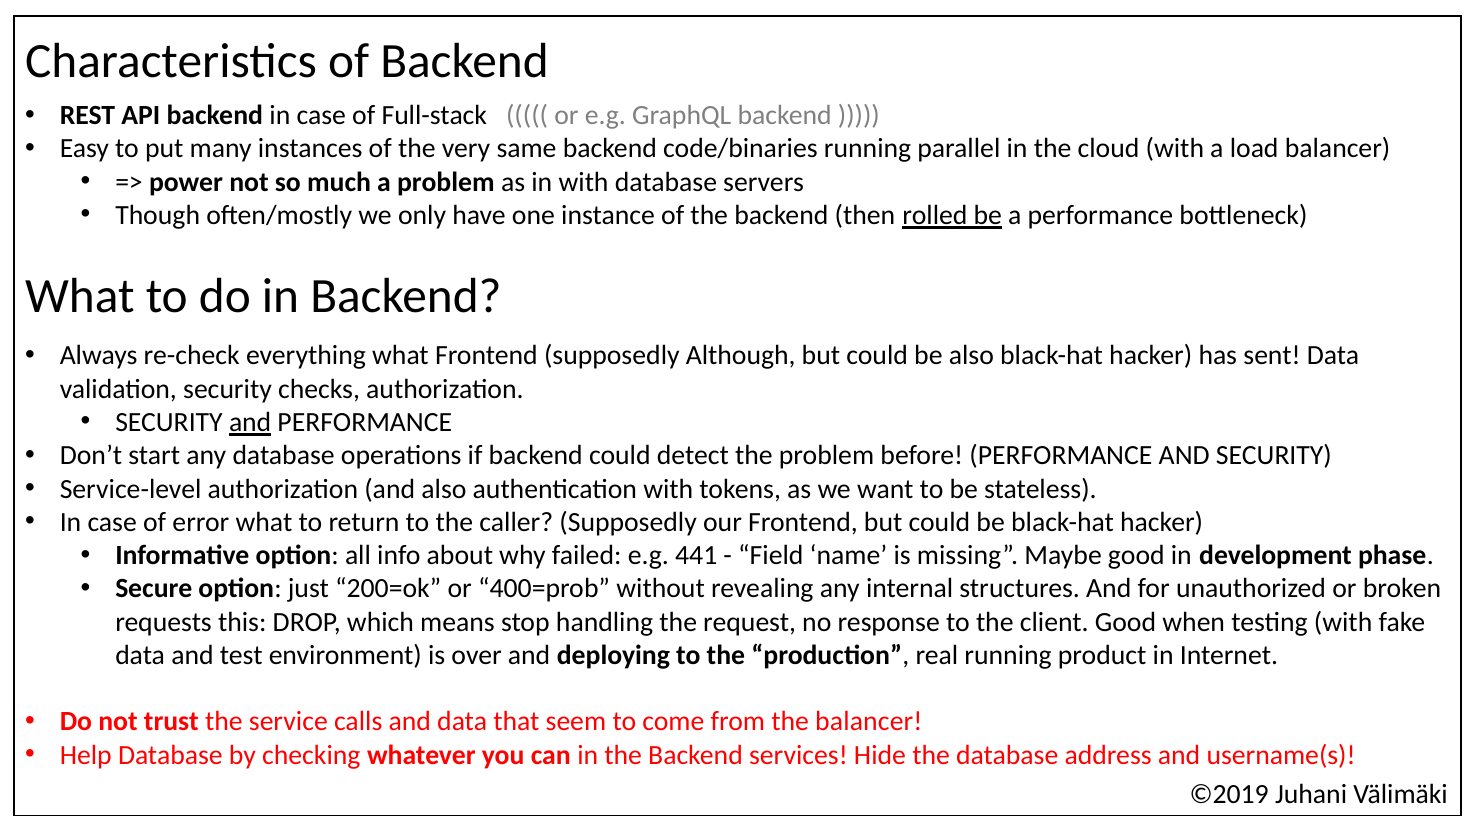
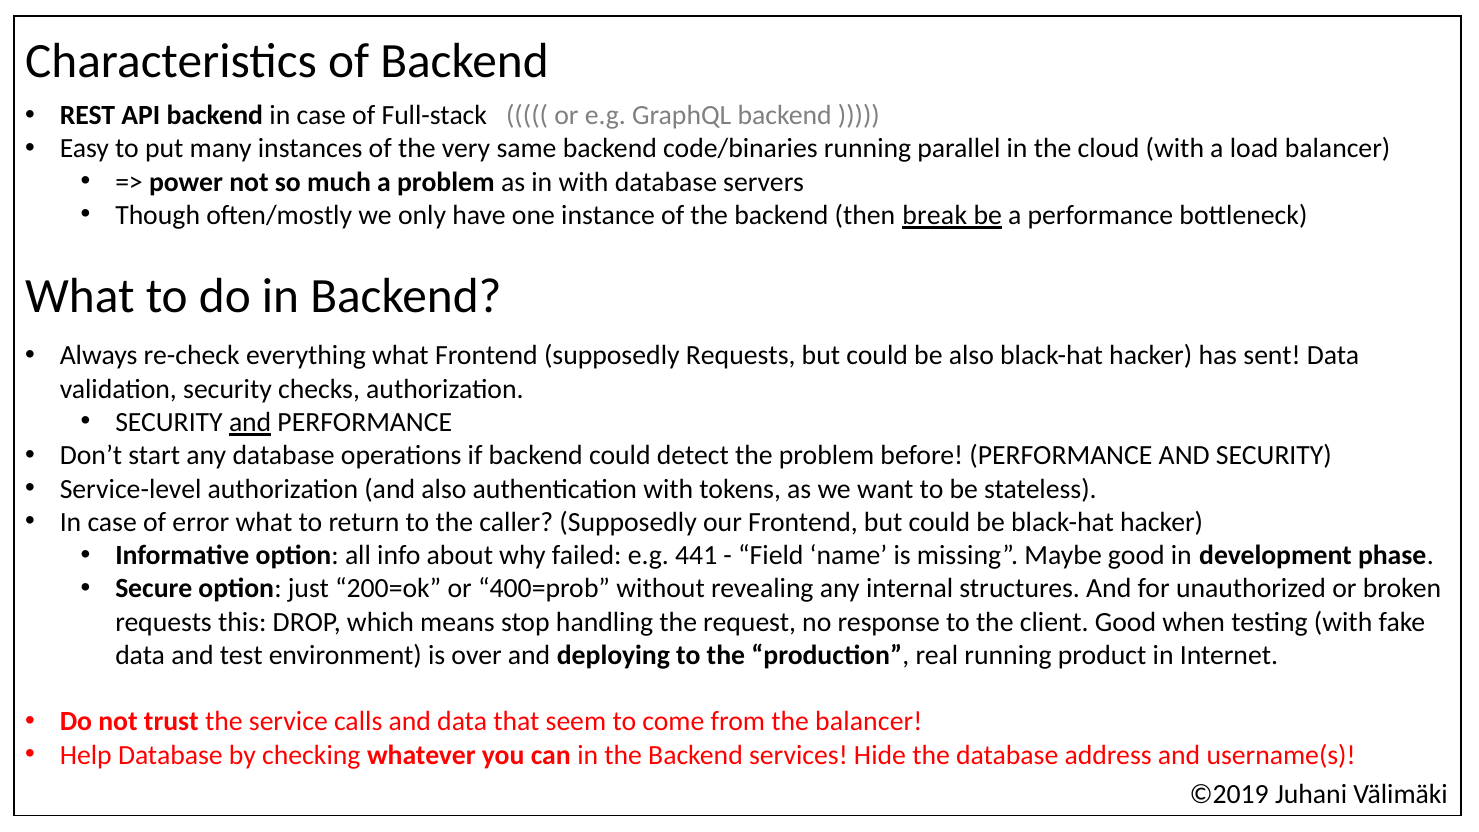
rolled: rolled -> break
supposedly Although: Although -> Requests
